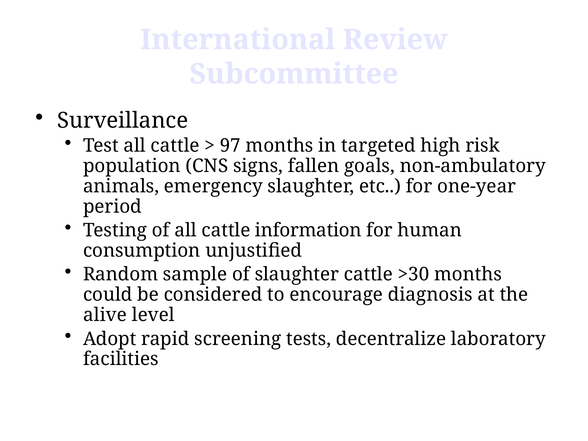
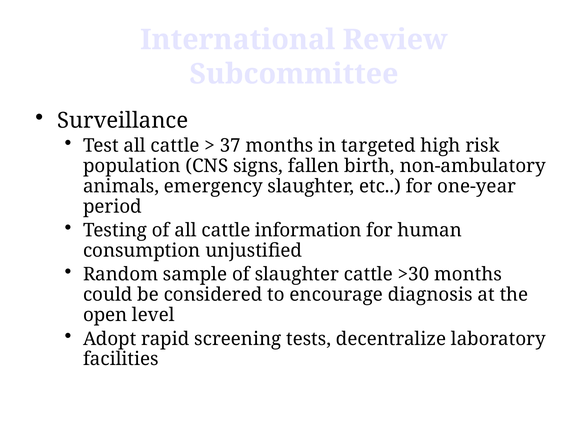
97: 97 -> 37
goals: goals -> birth
alive: alive -> open
